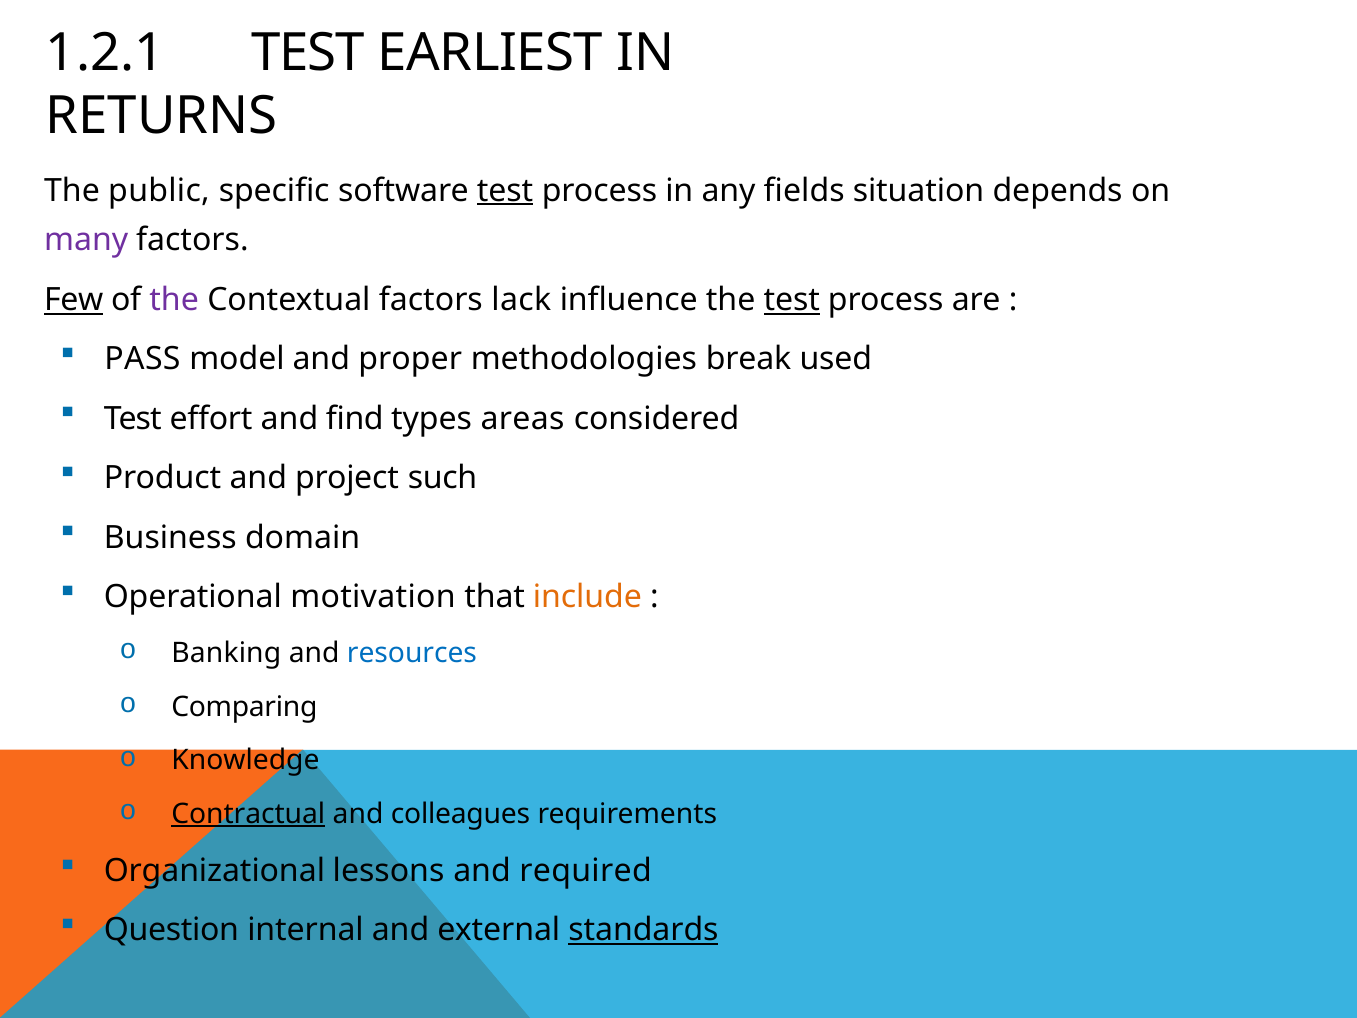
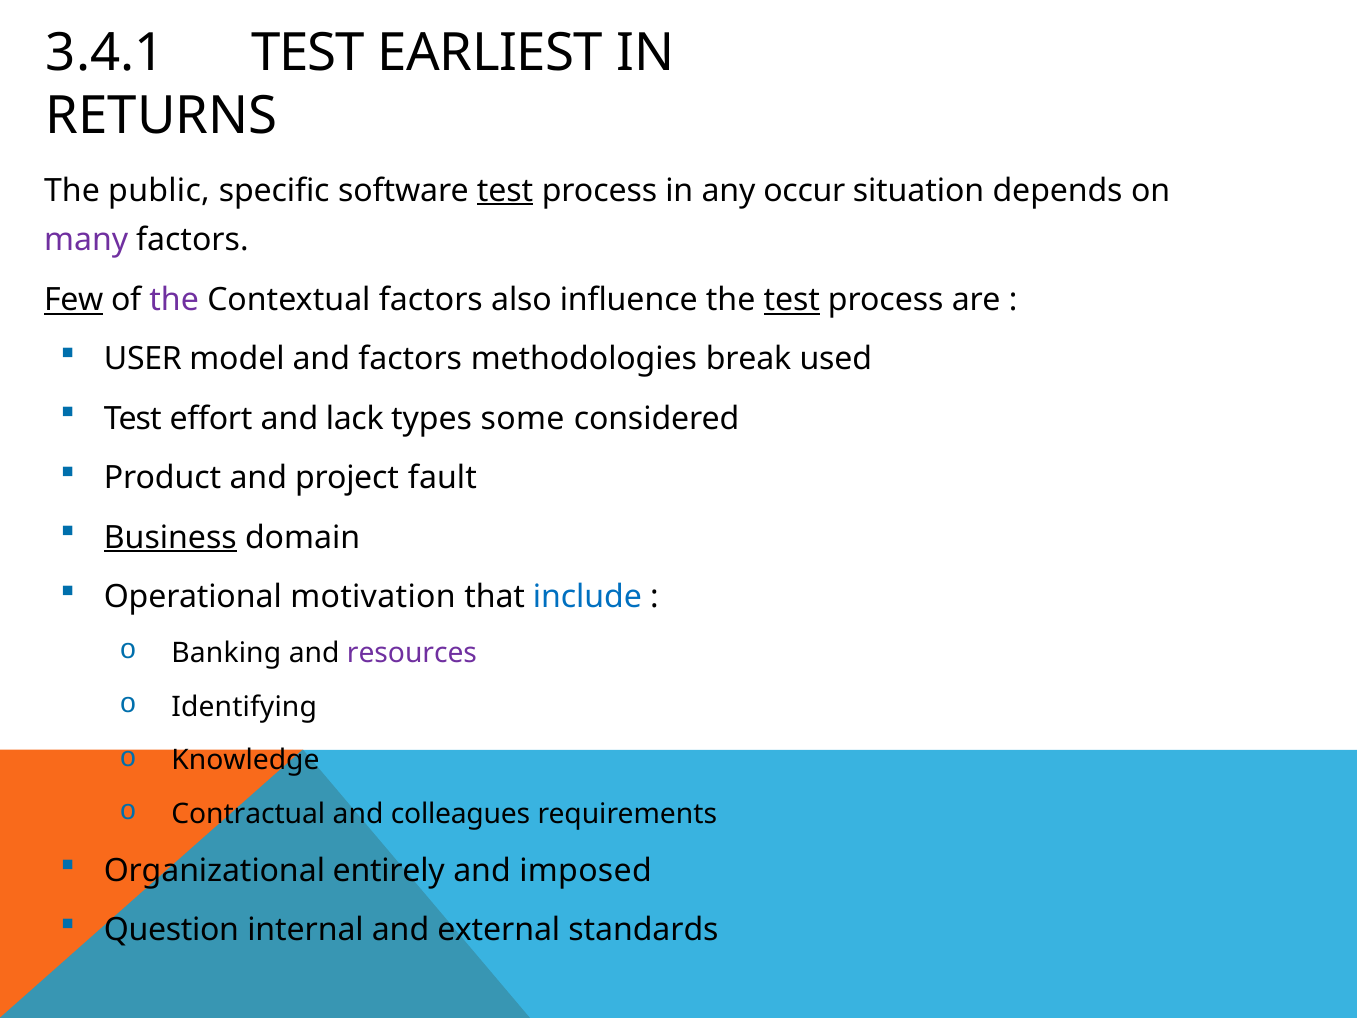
1.2.1: 1.2.1 -> 3.4.1
fields: fields -> occur
lack: lack -> also
PASS: PASS -> USER
and proper: proper -> factors
find: find -> lack
areas: areas -> some
such: such -> fault
Business underline: none -> present
include colour: orange -> blue
resources colour: blue -> purple
Comparing: Comparing -> Identifying
Contractual underline: present -> none
lessons: lessons -> entirely
required: required -> imposed
standards underline: present -> none
